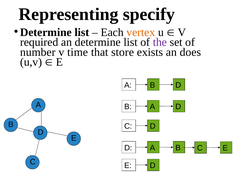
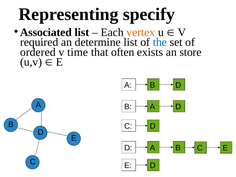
Determine at (46, 32): Determine -> Associated
the colour: purple -> blue
number: number -> ordered
store: store -> often
does: does -> store
